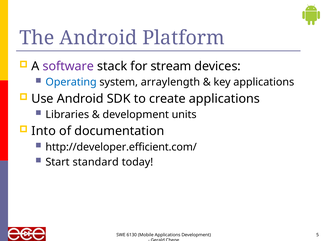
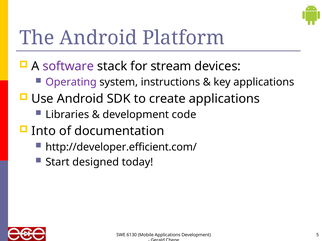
Operating colour: blue -> purple
arraylength: arraylength -> instructions
units: units -> code
standard: standard -> designed
